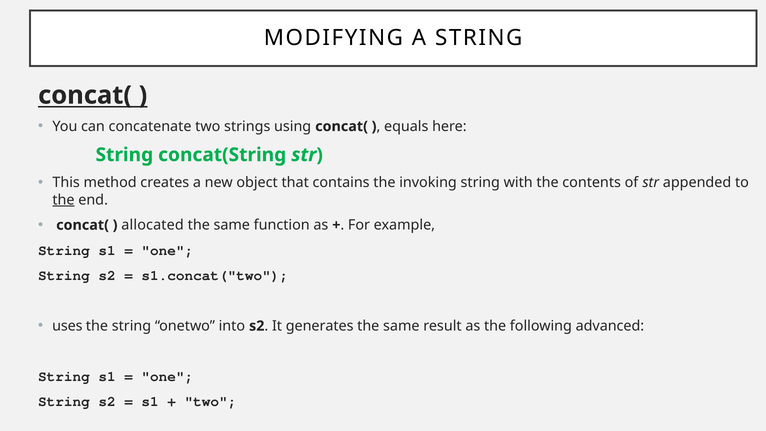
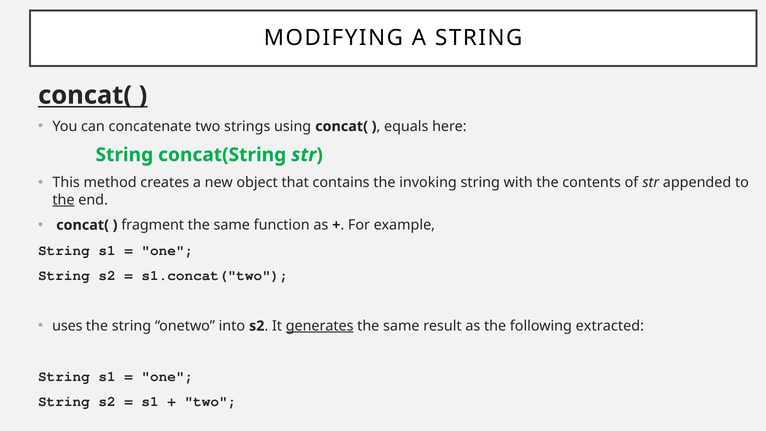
allocated: allocated -> fragment
generates underline: none -> present
advanced: advanced -> extracted
